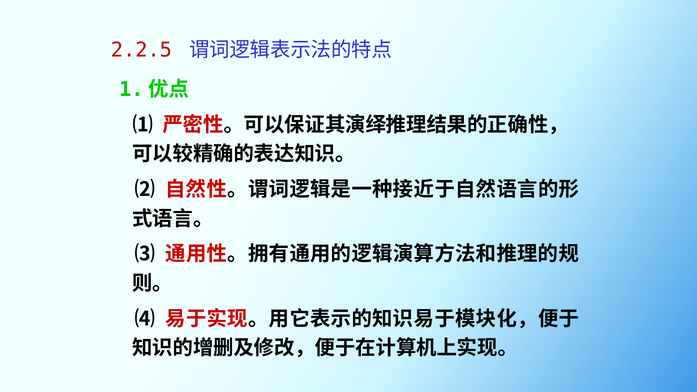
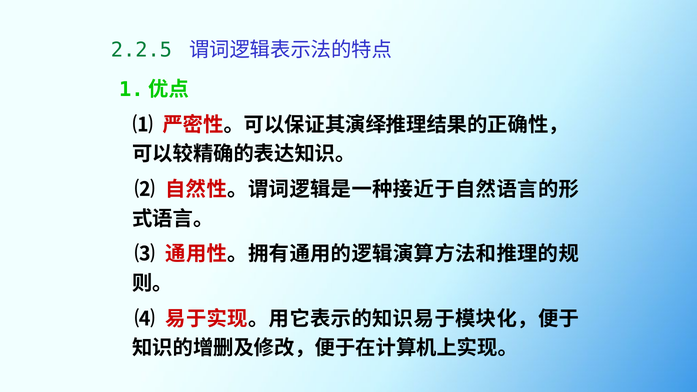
2.2.5 colour: red -> green
